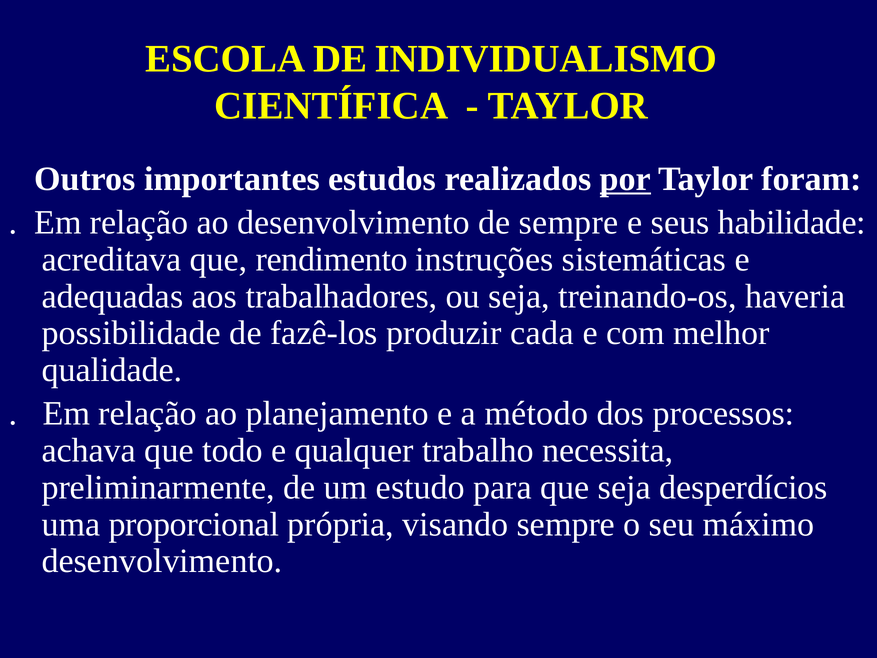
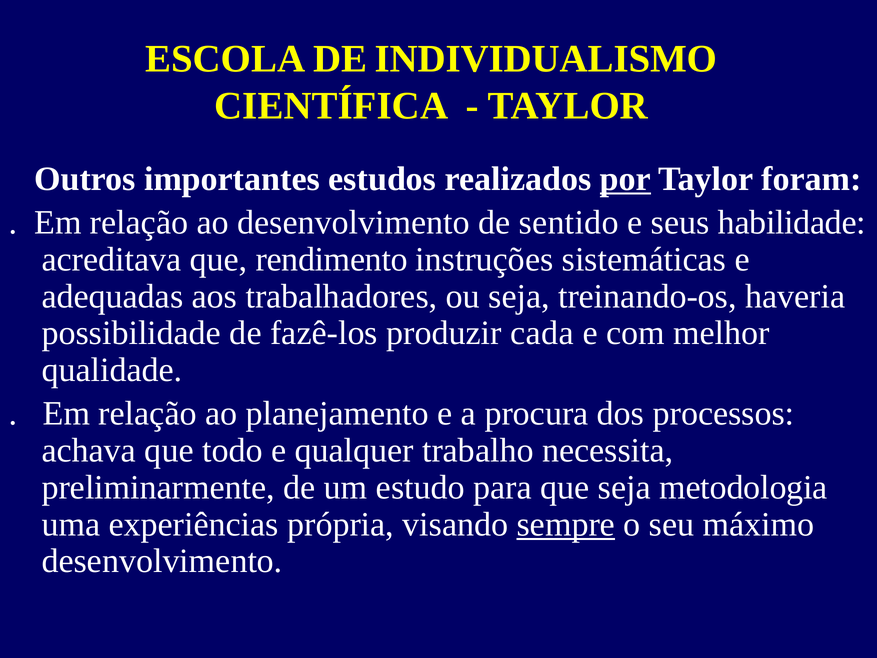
de sempre: sempre -> sentido
método: método -> procura
desperdícios: desperdícios -> metodologia
proporcional: proporcional -> experiências
sempre at (566, 524) underline: none -> present
